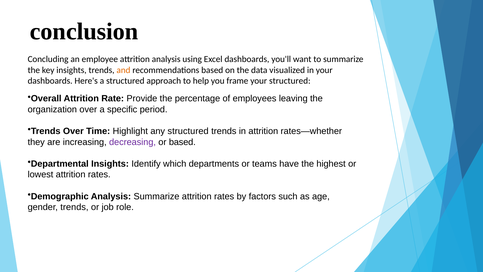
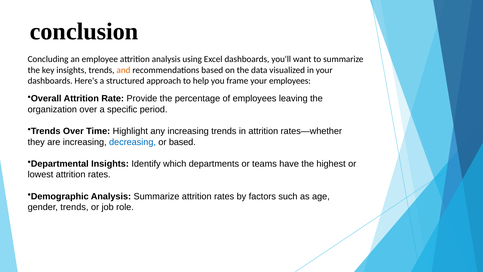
your structured: structured -> employees
any structured: structured -> increasing
decreasing colour: purple -> blue
